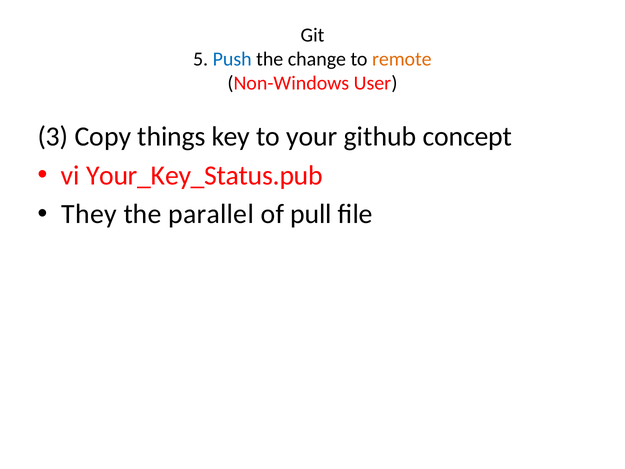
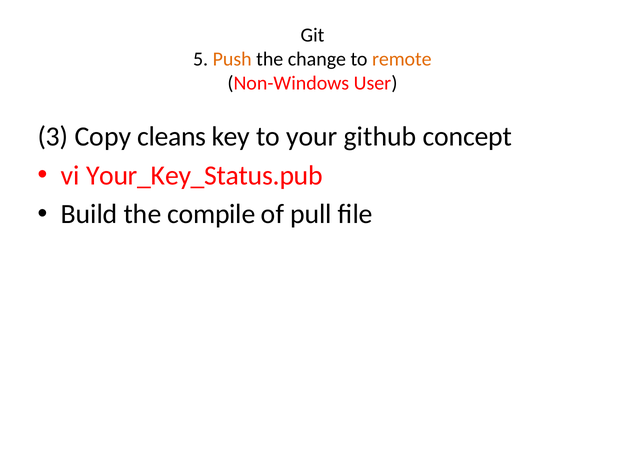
Push colour: blue -> orange
things: things -> cleans
They: They -> Build
parallel: parallel -> compile
